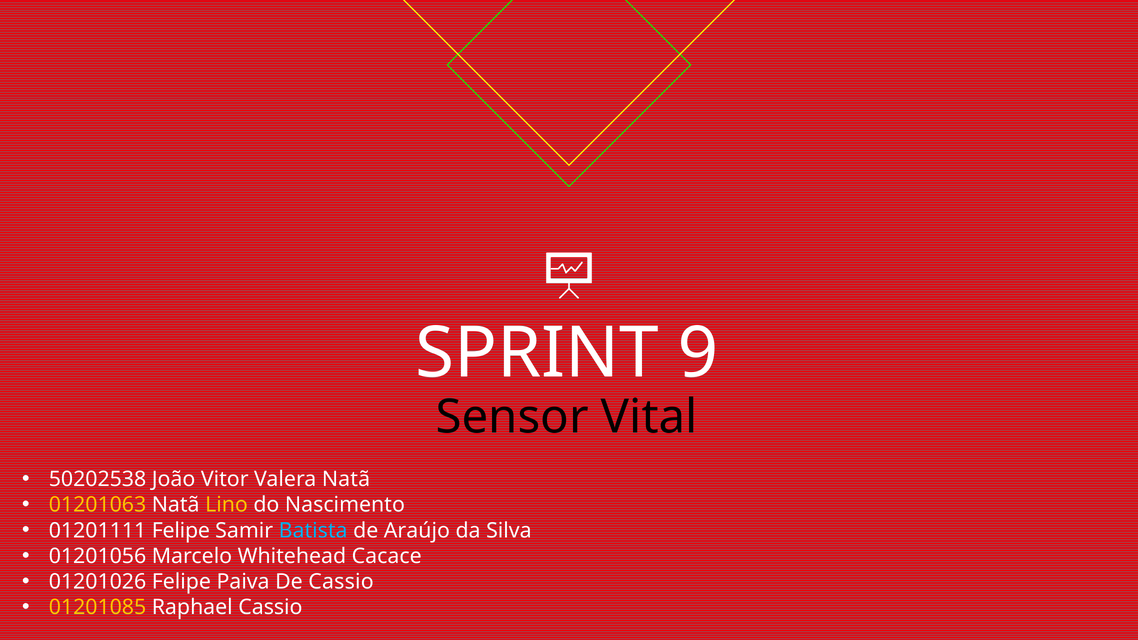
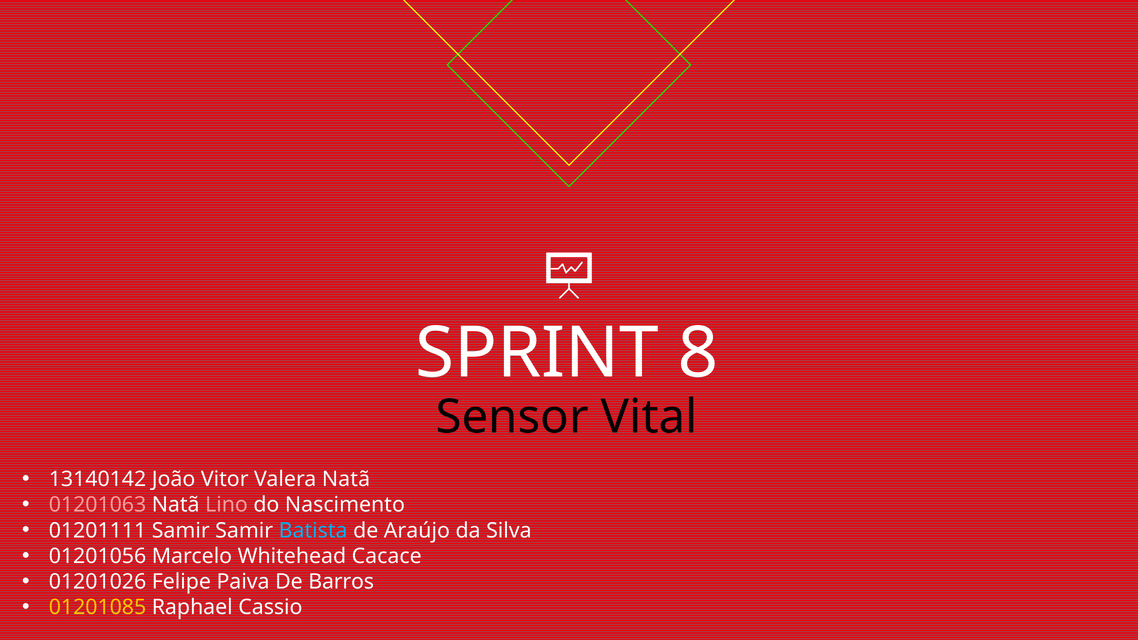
9: 9 -> 8
50202538: 50202538 -> 13140142
01201063 colour: yellow -> pink
Lino colour: yellow -> pink
01201111 Felipe: Felipe -> Samir
De Cassio: Cassio -> Barros
